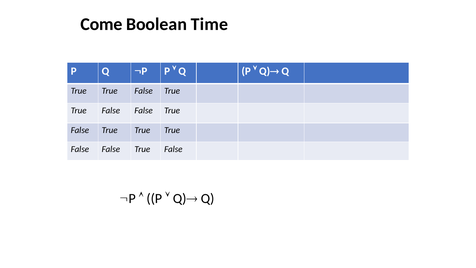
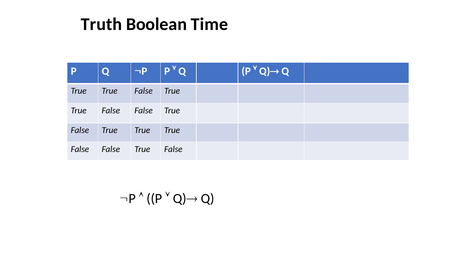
Come: Come -> Truth
